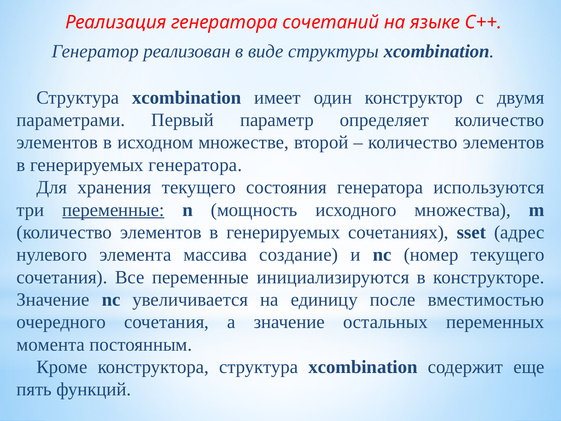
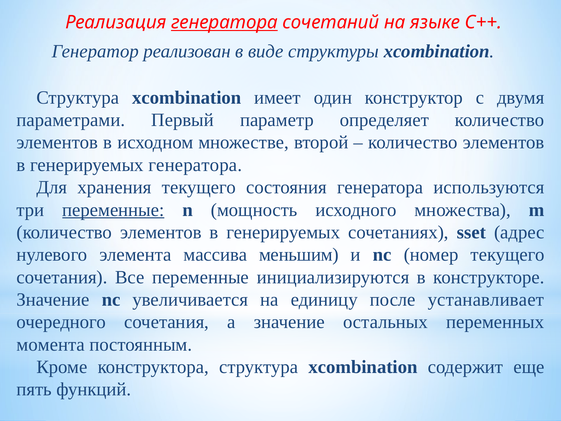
генератора at (224, 22) underline: none -> present
создание: создание -> меньшим
вместимостью: вместимостью -> устанавливает
